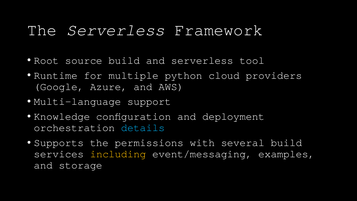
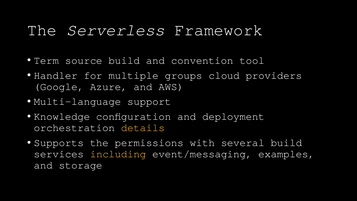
Root: Root -> Term
and serverless: serverless -> convention
Runtime: Runtime -> Handler
python: python -> groups
details colour: light blue -> yellow
